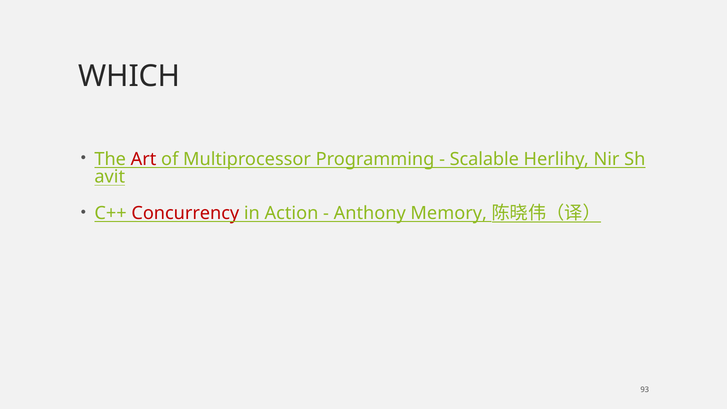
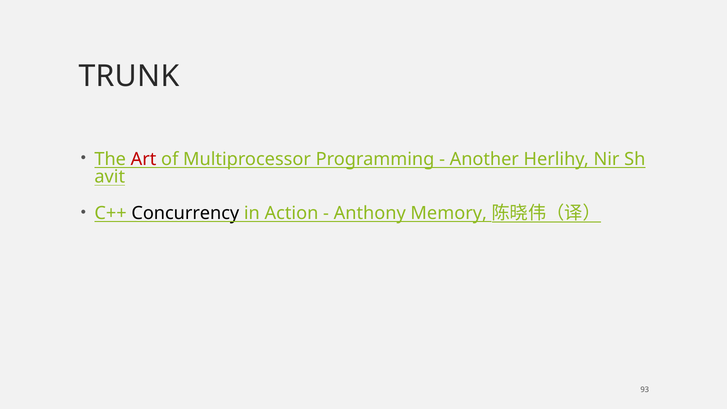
WHICH: WHICH -> TRUNK
Scalable: Scalable -> Another
Concurrency colour: red -> black
